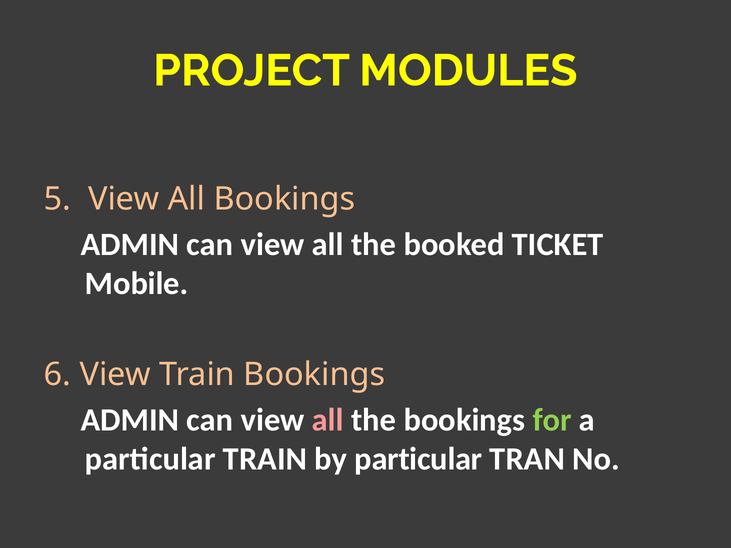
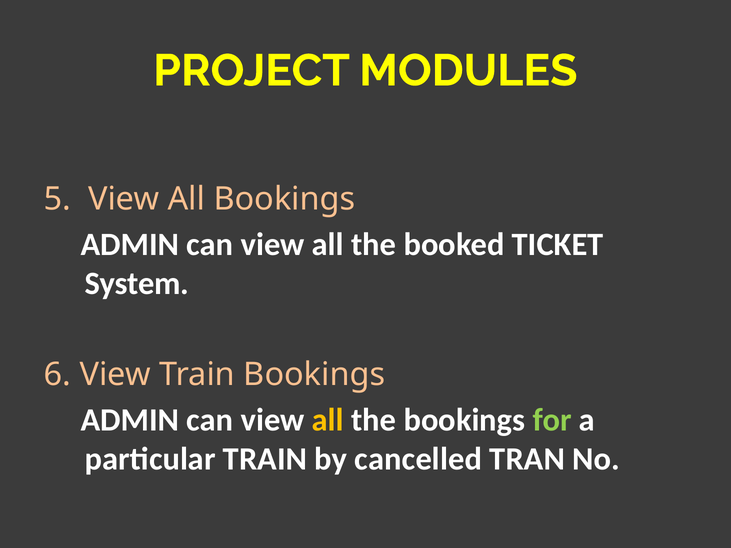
Mobile: Mobile -> System
all at (328, 420) colour: pink -> yellow
by particular: particular -> cancelled
